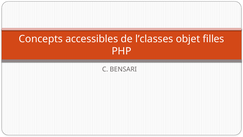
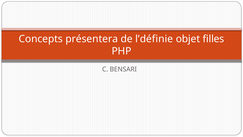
accessibles: accessibles -> présentera
l’classes: l’classes -> l’définie
